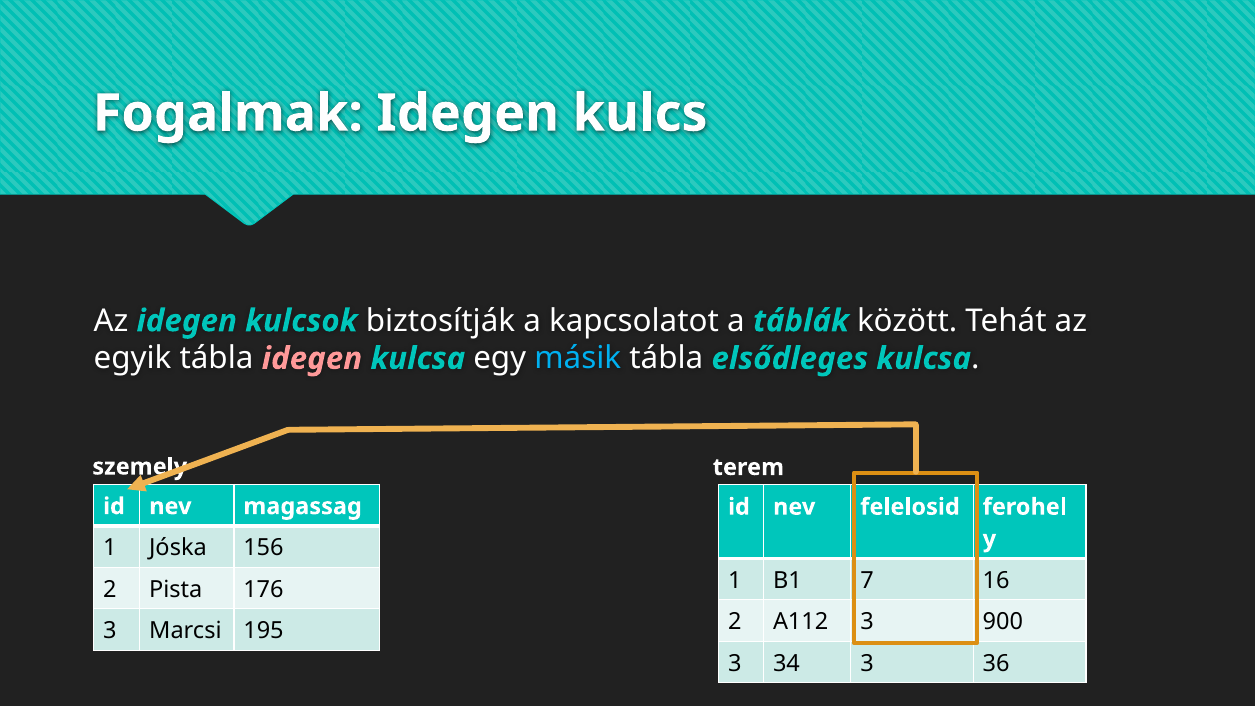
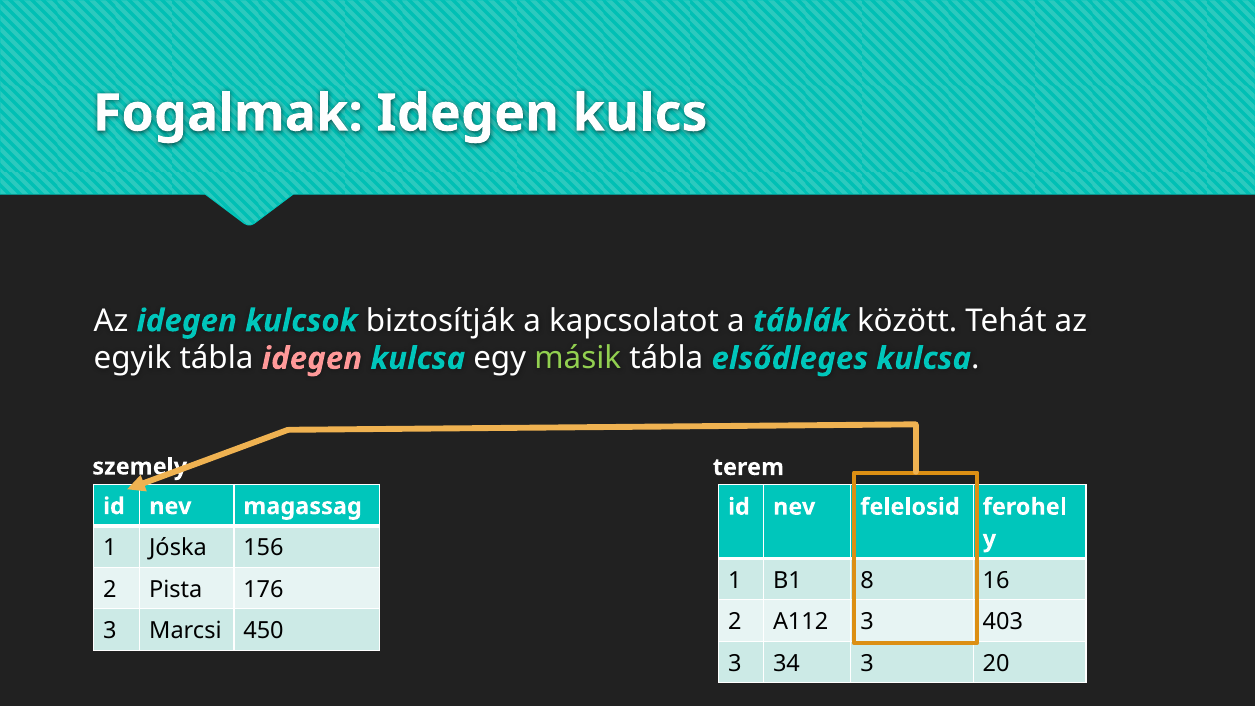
másik colour: light blue -> light green
7: 7 -> 8
900: 900 -> 403
195: 195 -> 450
36: 36 -> 20
